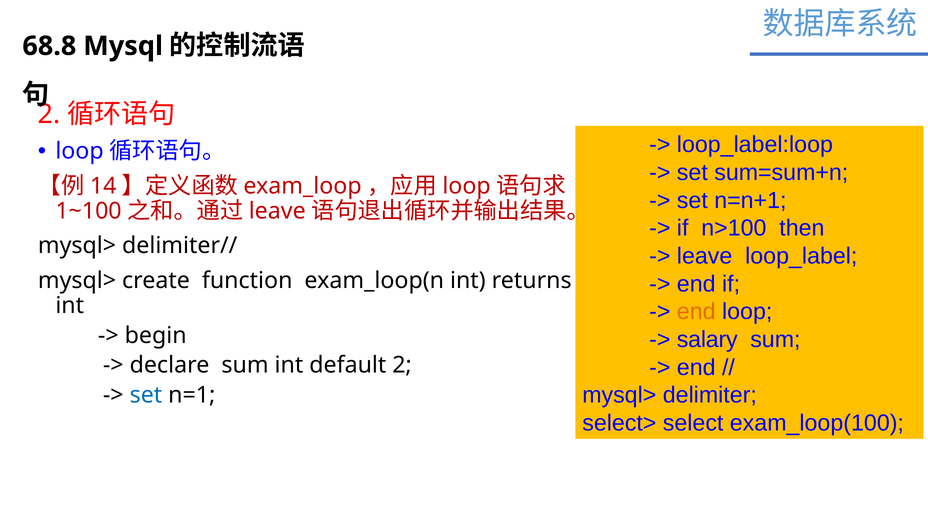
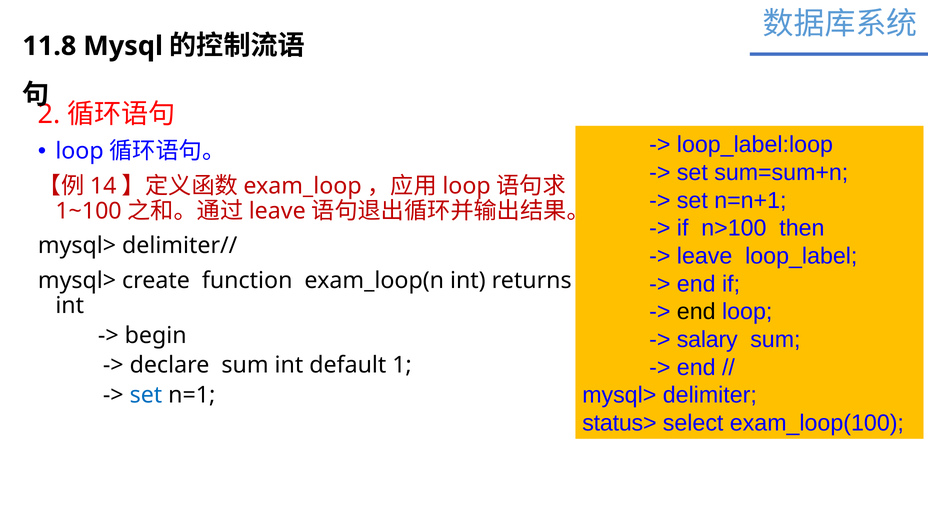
68.8: 68.8 -> 11.8
end at (696, 312) colour: orange -> black
default 2: 2 -> 1
select>: select> -> status>
